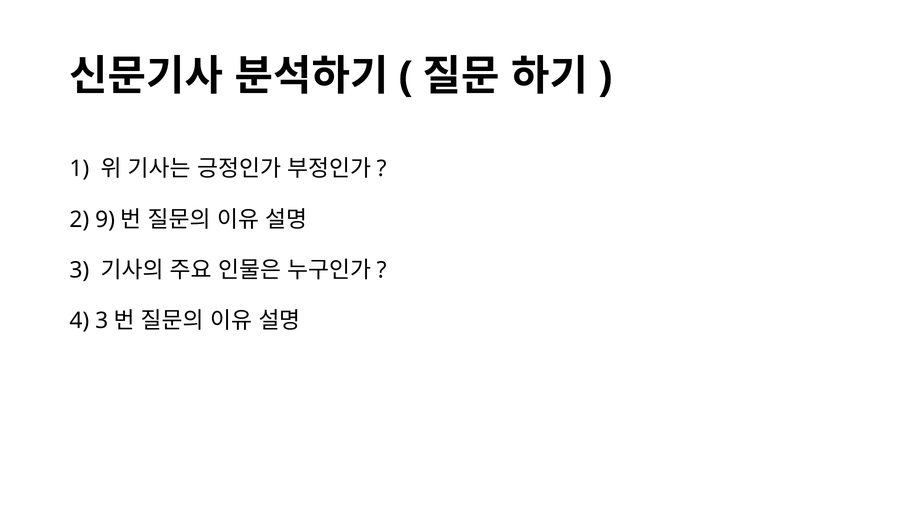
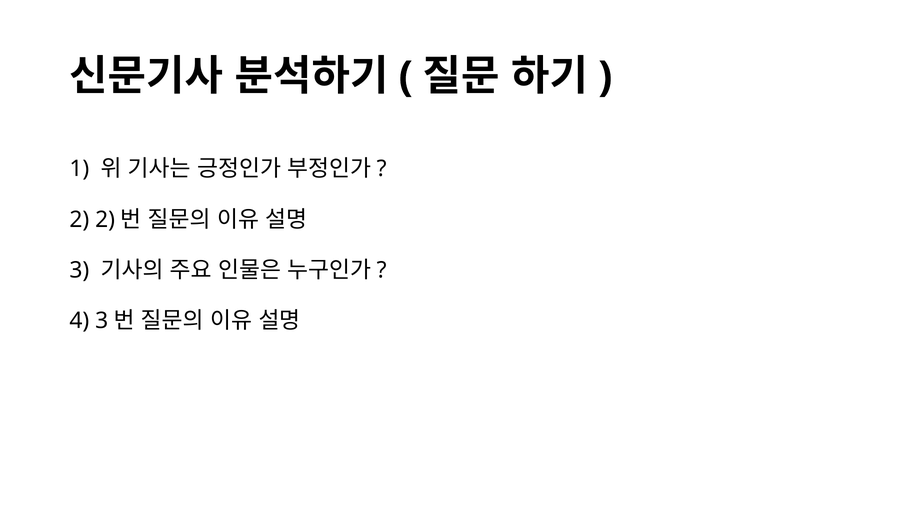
2 9: 9 -> 2
